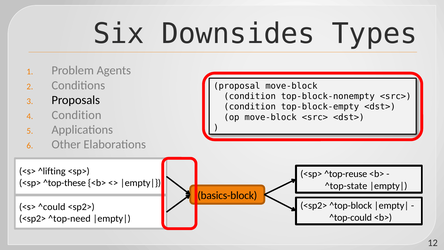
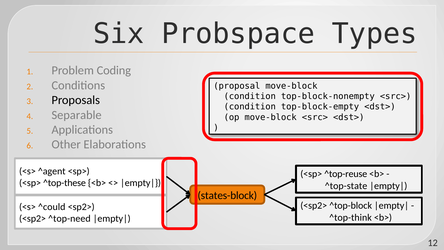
Downsides: Downsides -> Probspace
Agents: Agents -> Coding
Condition at (77, 115): Condition -> Separable
^lifting: ^lifting -> ^agent
basics-block: basics-block -> states-block
^top-could: ^top-could -> ^top-think
